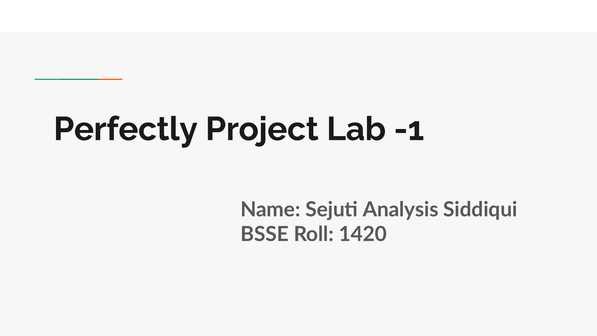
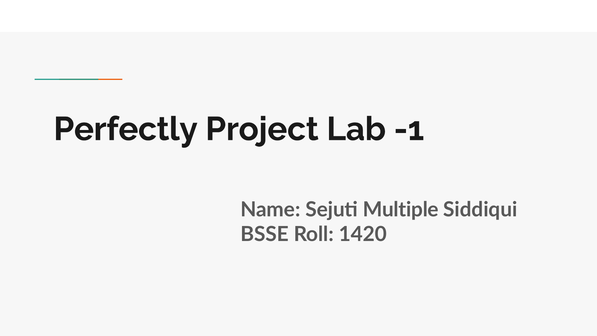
Analysis: Analysis -> Multiple
